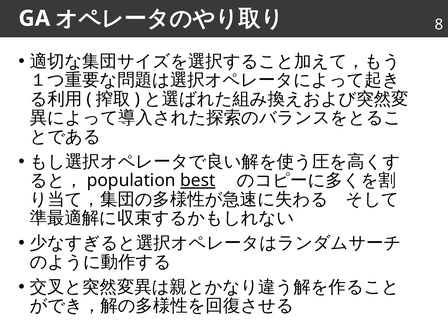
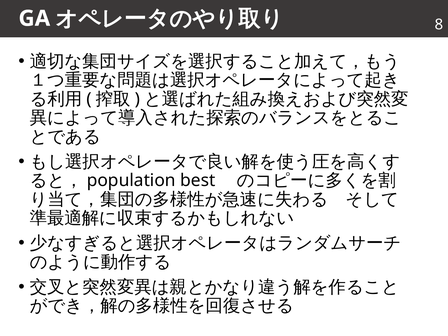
best underline: present -> none
